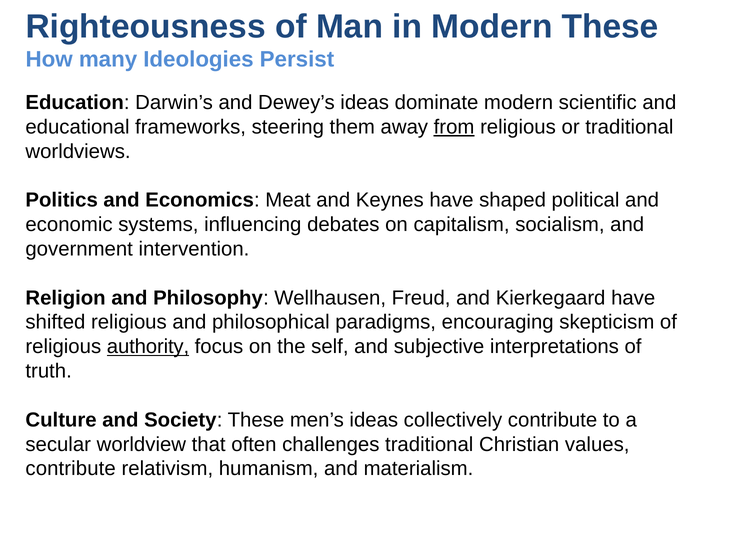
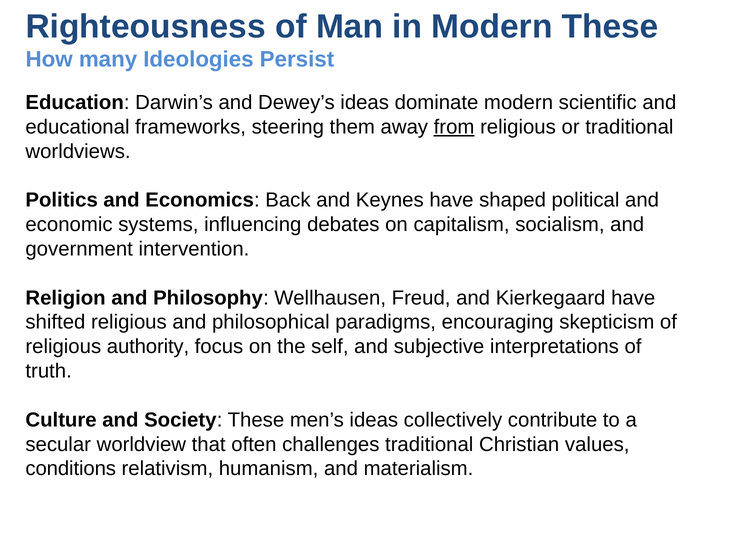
Meat: Meat -> Back
authority underline: present -> none
contribute at (71, 469): contribute -> conditions
